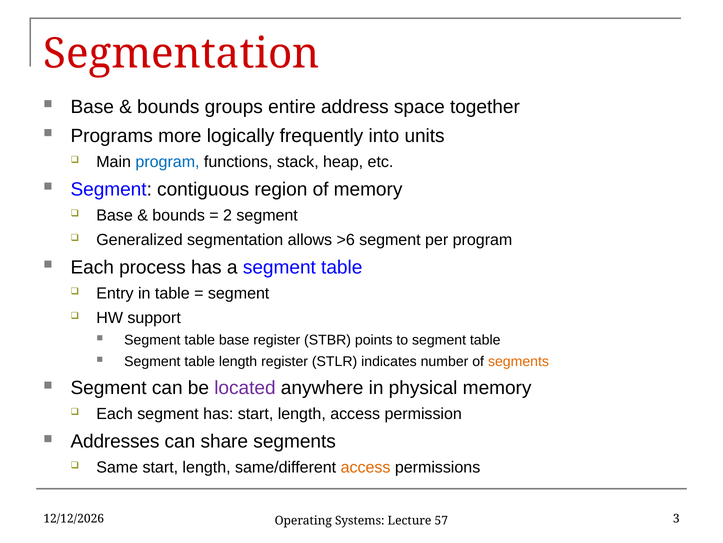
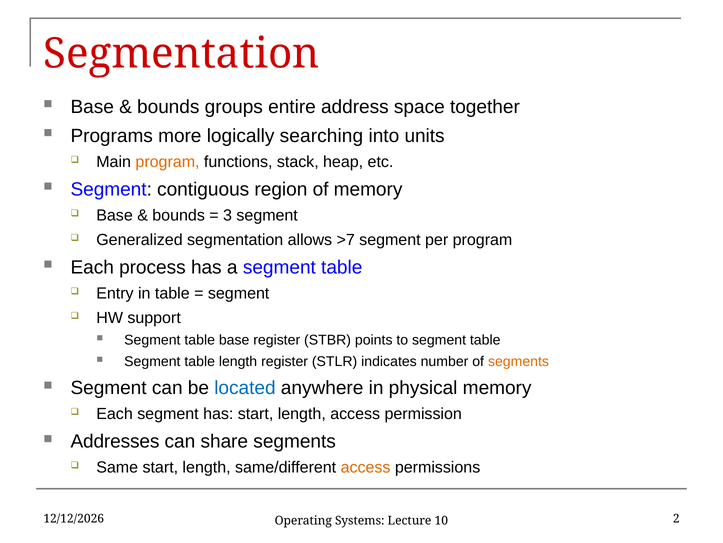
frequently: frequently -> searching
program at (168, 162) colour: blue -> orange
2: 2 -> 3
>6: >6 -> >7
located colour: purple -> blue
3: 3 -> 2
57: 57 -> 10
